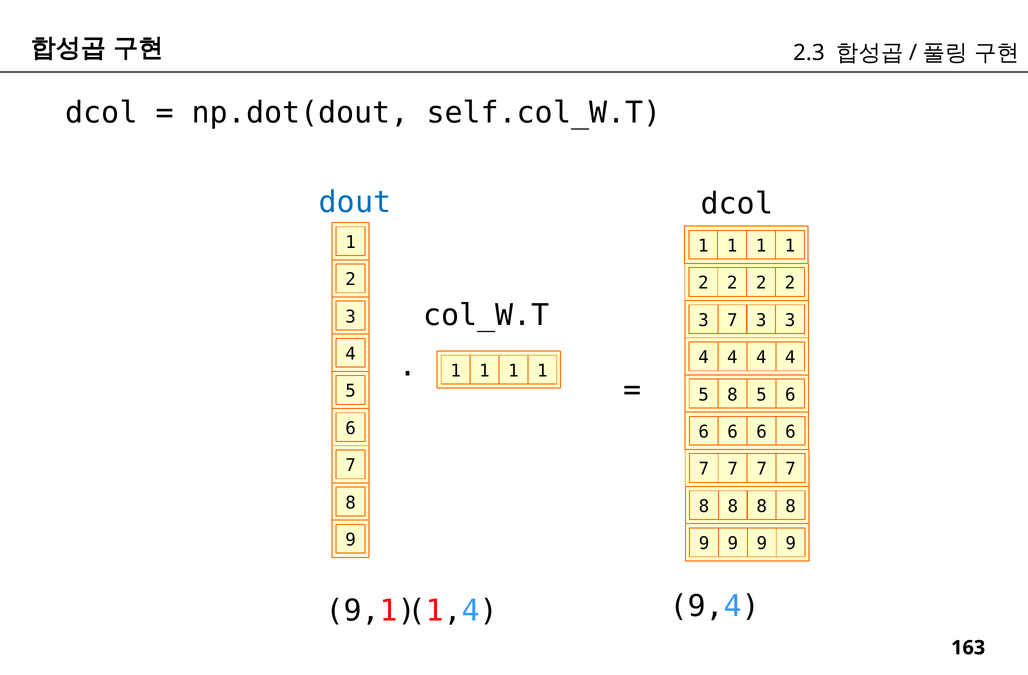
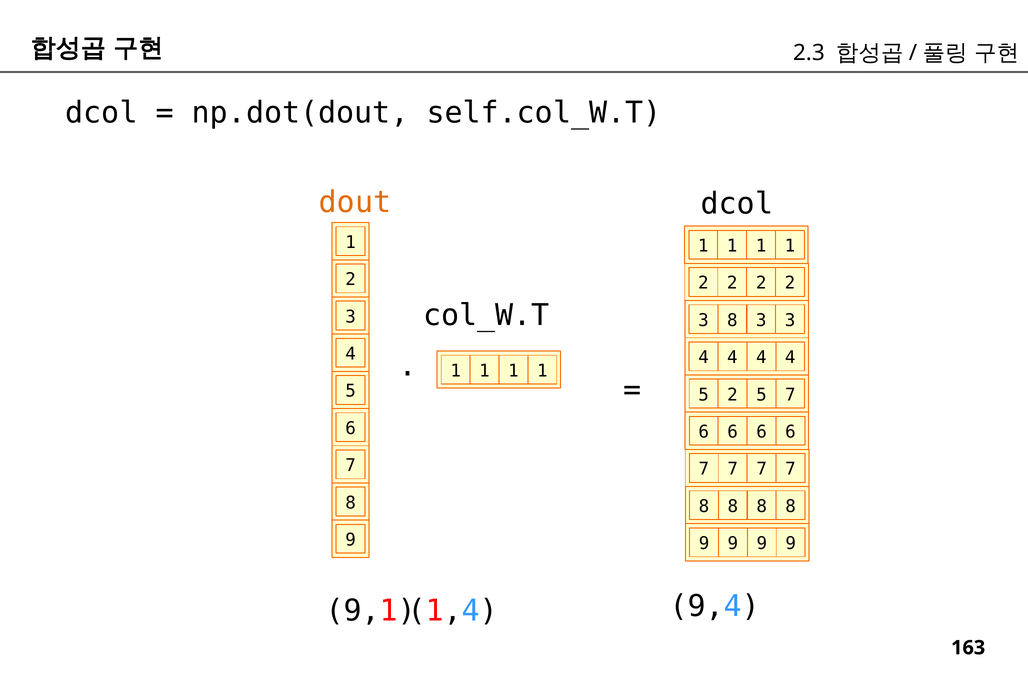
dout colour: blue -> orange
3 7: 7 -> 8
5 8: 8 -> 2
6 at (790, 395): 6 -> 7
